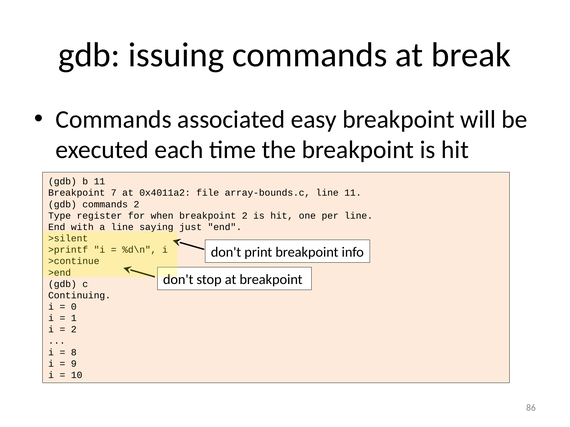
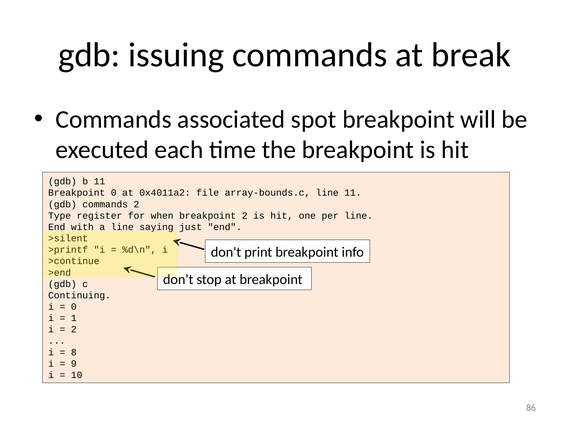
easy: easy -> spot
Breakpoint 7: 7 -> 0
